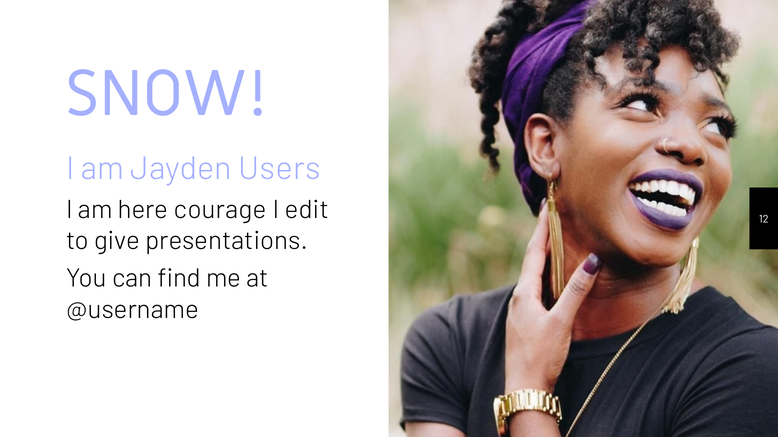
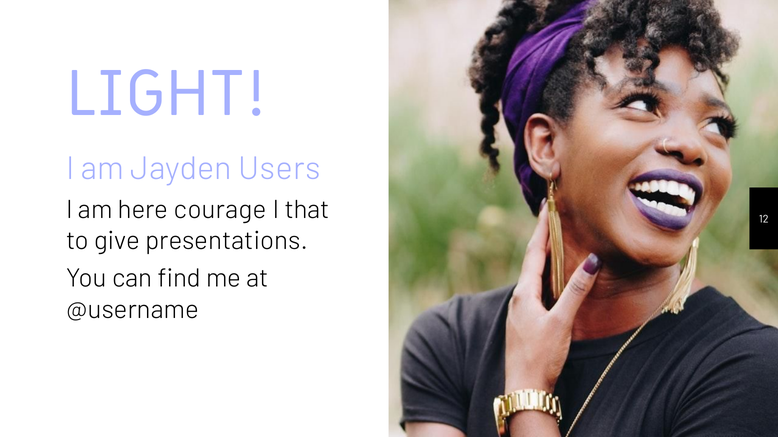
SNOW: SNOW -> LIGHT
edit: edit -> that
